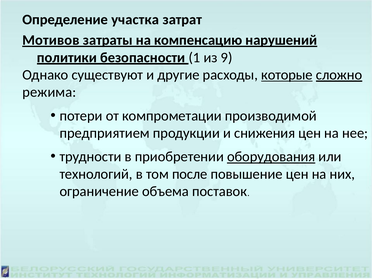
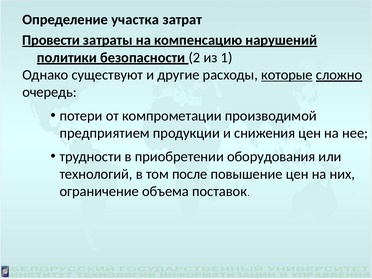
Мотивов: Мотивов -> Провести
1: 1 -> 2
9: 9 -> 1
режима: режима -> очередь
оборудования underline: present -> none
